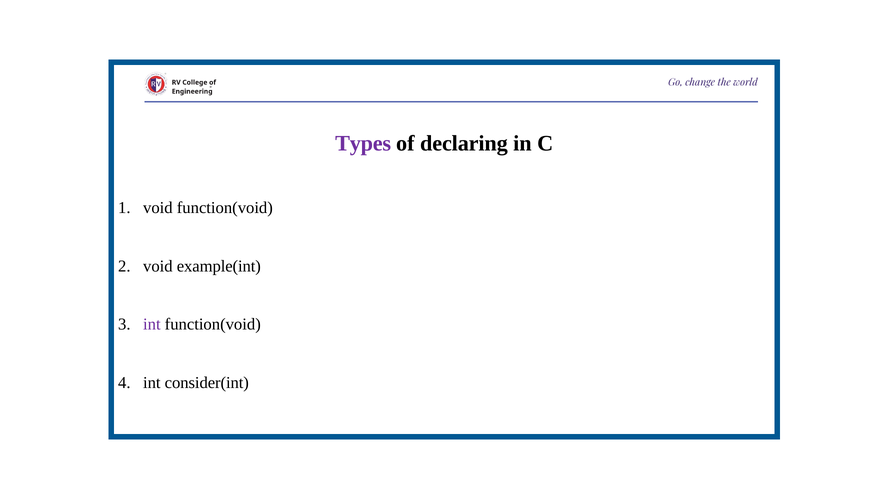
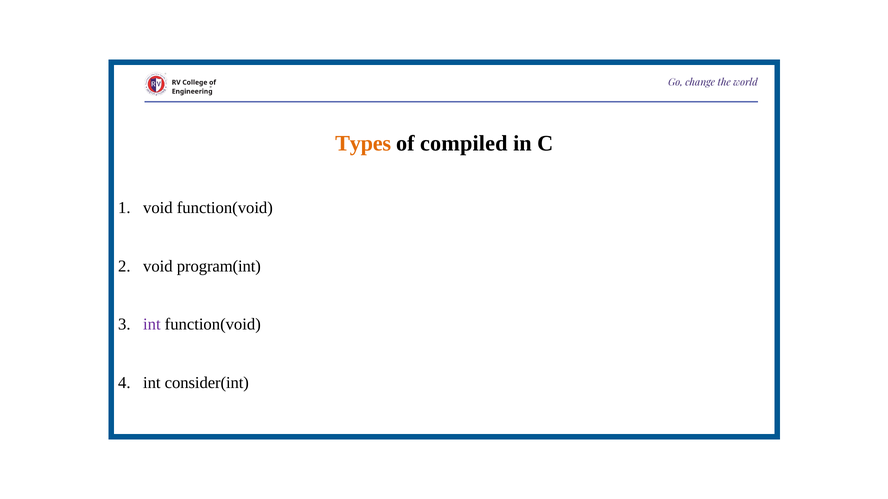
Types colour: purple -> orange
declaring: declaring -> compiled
example(int: example(int -> program(int
